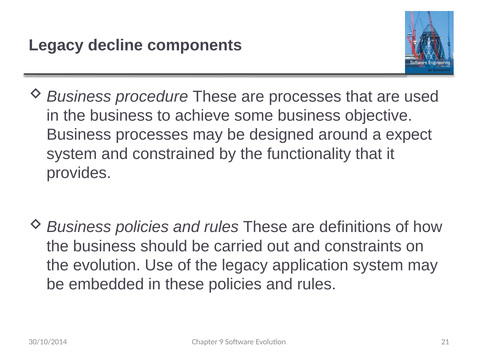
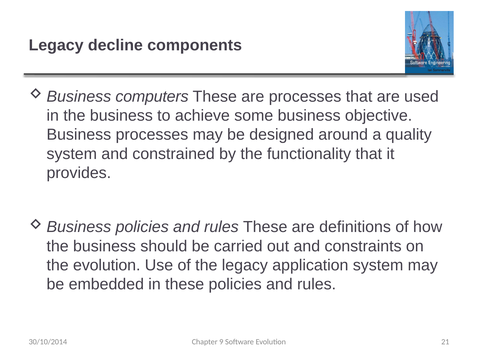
procedure: procedure -> computers
expect: expect -> quality
